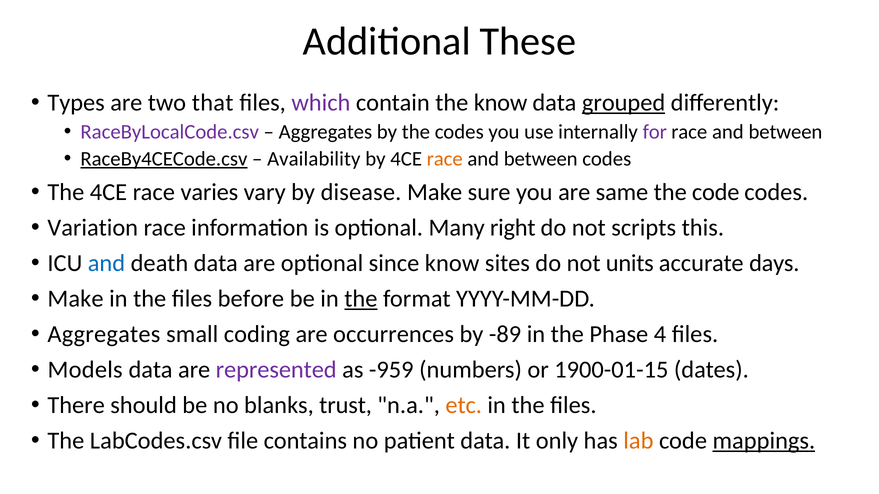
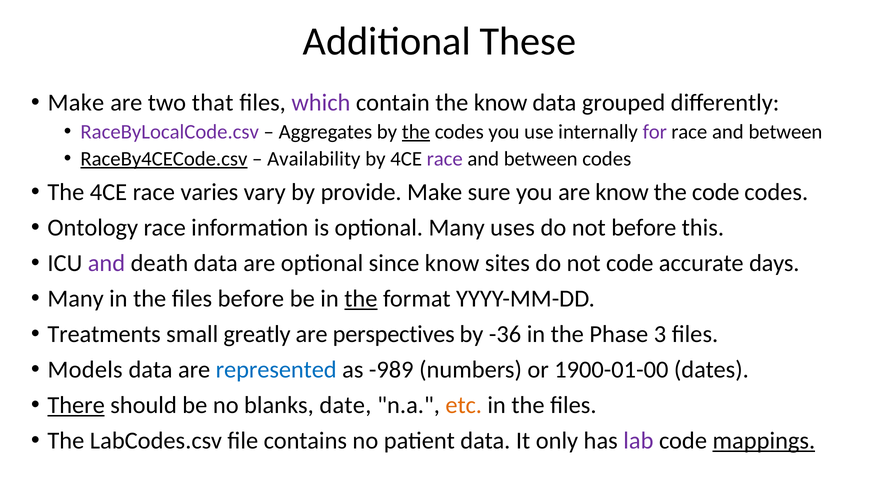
Types at (76, 103): Types -> Make
grouped underline: present -> none
the at (416, 132) underline: none -> present
race at (445, 159) colour: orange -> purple
disease: disease -> provide
are same: same -> know
Variation: Variation -> Ontology
right: right -> uses
not scripts: scripts -> before
and at (106, 264) colour: blue -> purple
not units: units -> code
Make at (76, 299): Make -> Many
Aggregates at (104, 335): Aggregates -> Treatments
coding: coding -> greatly
occurrences: occurrences -> perspectives
-89: -89 -> -36
4: 4 -> 3
represented colour: purple -> blue
-959: -959 -> -989
1900-01-15: 1900-01-15 -> 1900-01-00
There underline: none -> present
trust: trust -> date
lab colour: orange -> purple
